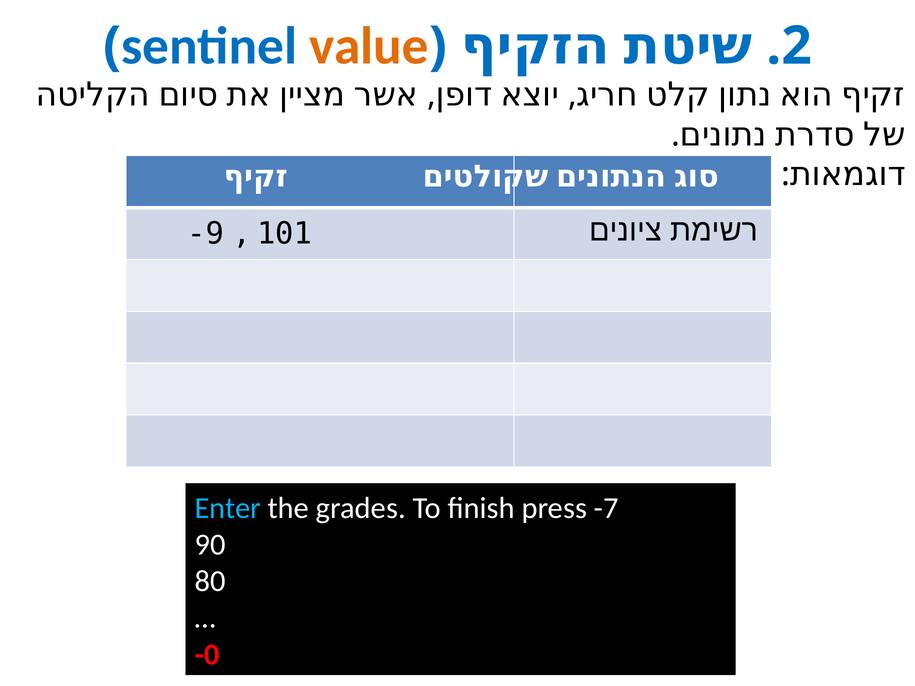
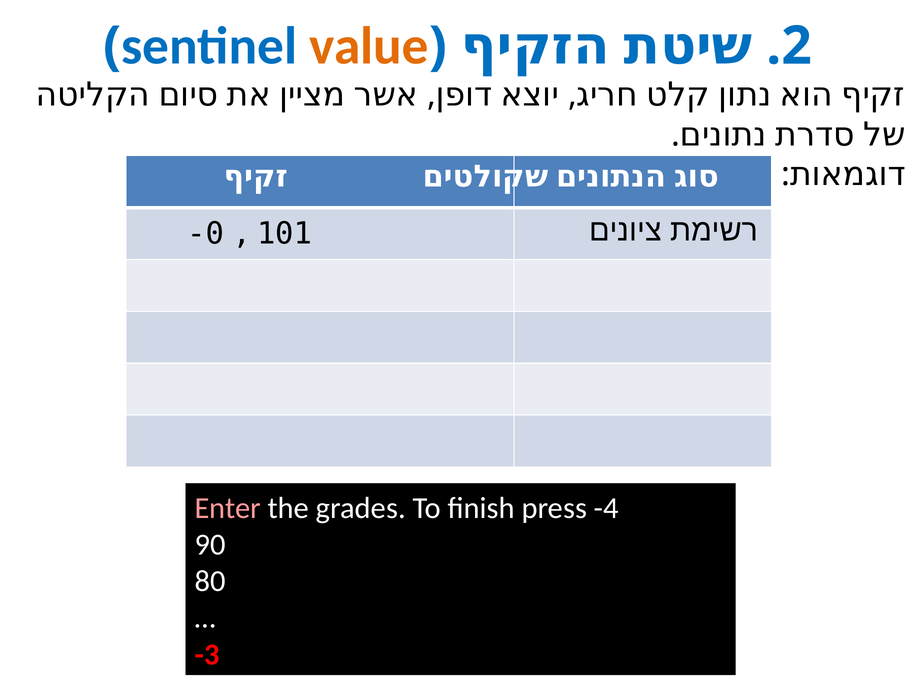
-9: -9 -> -0
Enter colour: light blue -> pink
-7: -7 -> -4
-0: -0 -> -3
